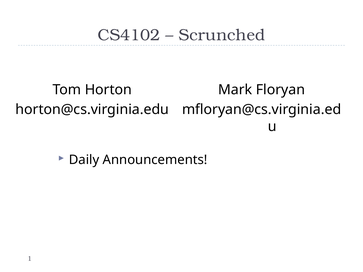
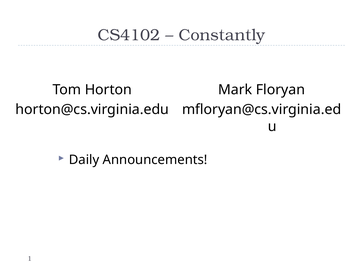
Scrunched: Scrunched -> Constantly
